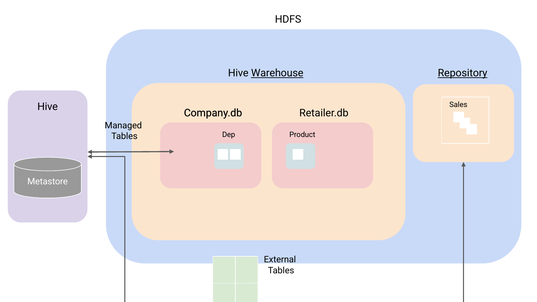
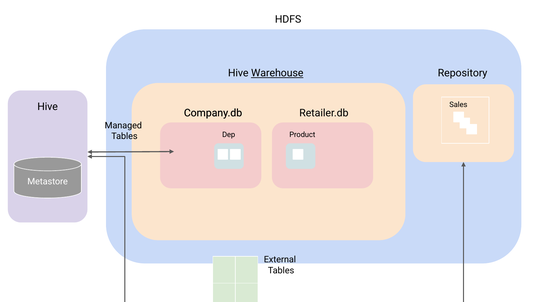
Repository underline: present -> none
